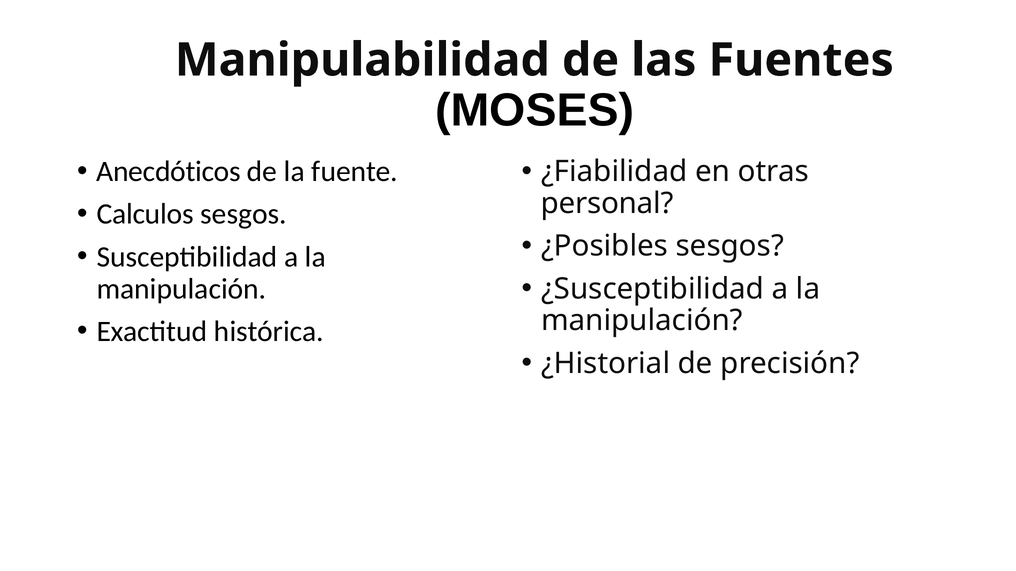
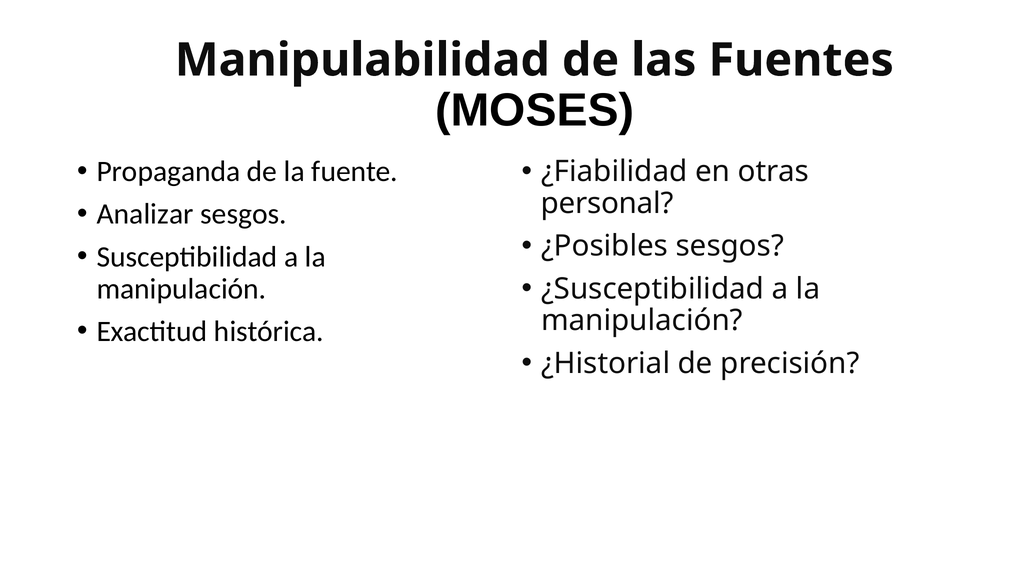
Anecdóticos: Anecdóticos -> Propaganda
Calculos: Calculos -> Analizar
